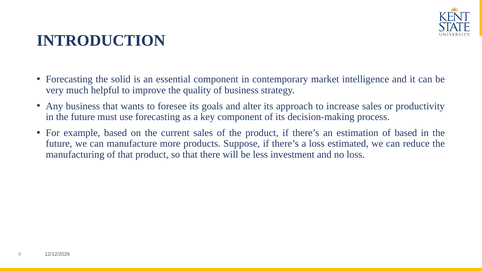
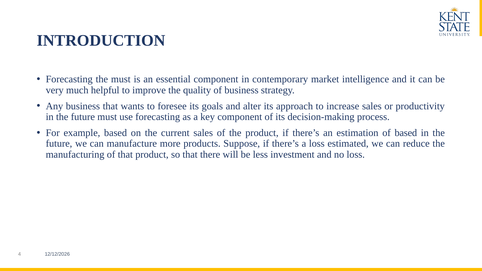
the solid: solid -> must
